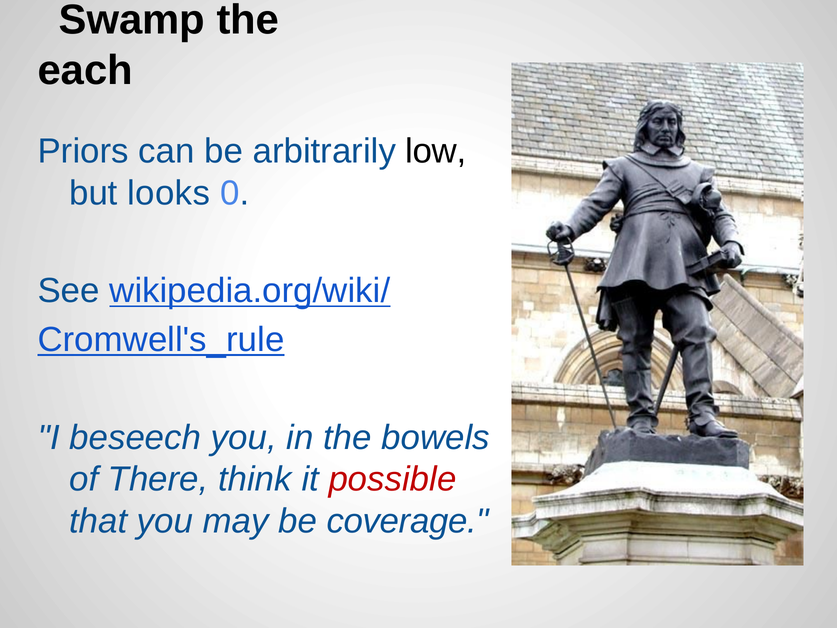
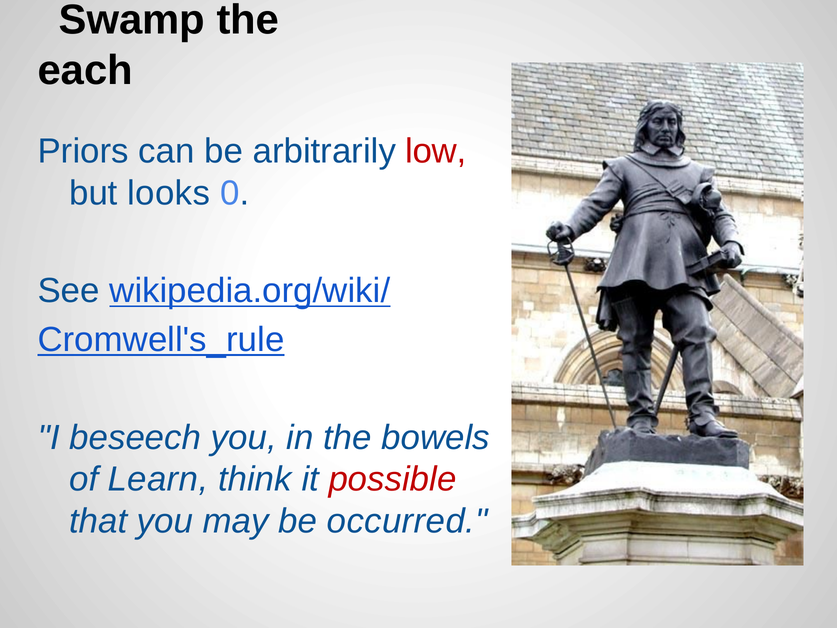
low colour: black -> red
There: There -> Learn
coverage: coverage -> occurred
